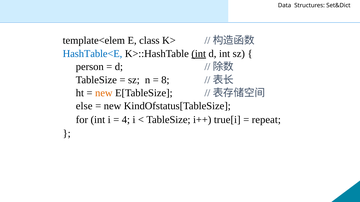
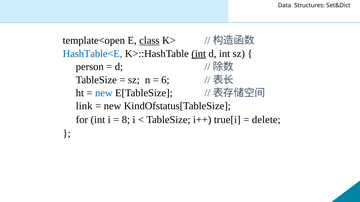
template<elem: template<elem -> template<open
class underline: none -> present
8: 8 -> 6
new at (104, 93) colour: orange -> blue
else: else -> link
4: 4 -> 8
repeat: repeat -> delete
